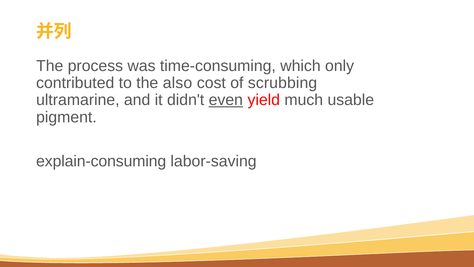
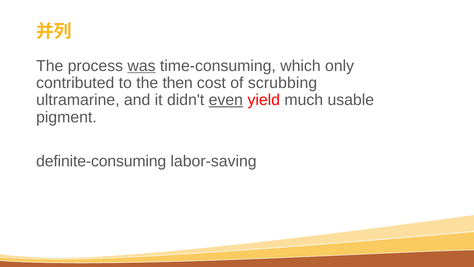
was underline: none -> present
also: also -> then
explain-consuming: explain-consuming -> definite-consuming
